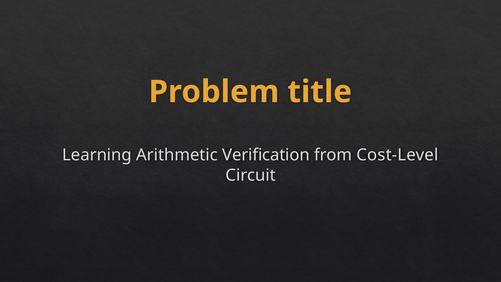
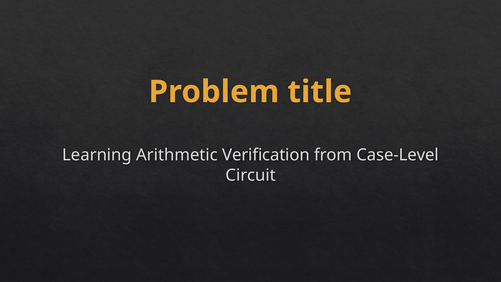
Cost-Level: Cost-Level -> Case-Level
